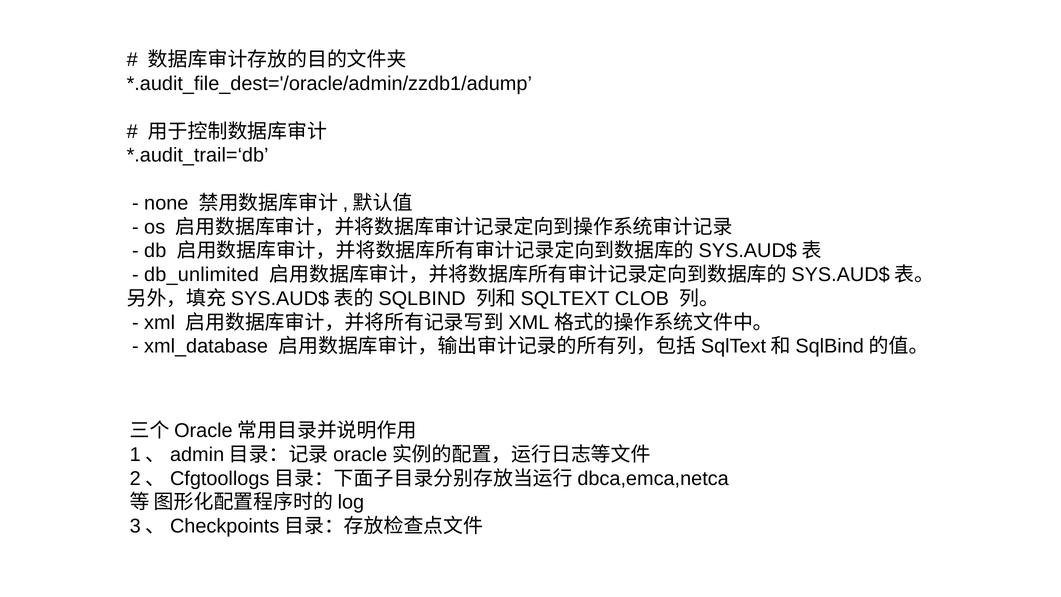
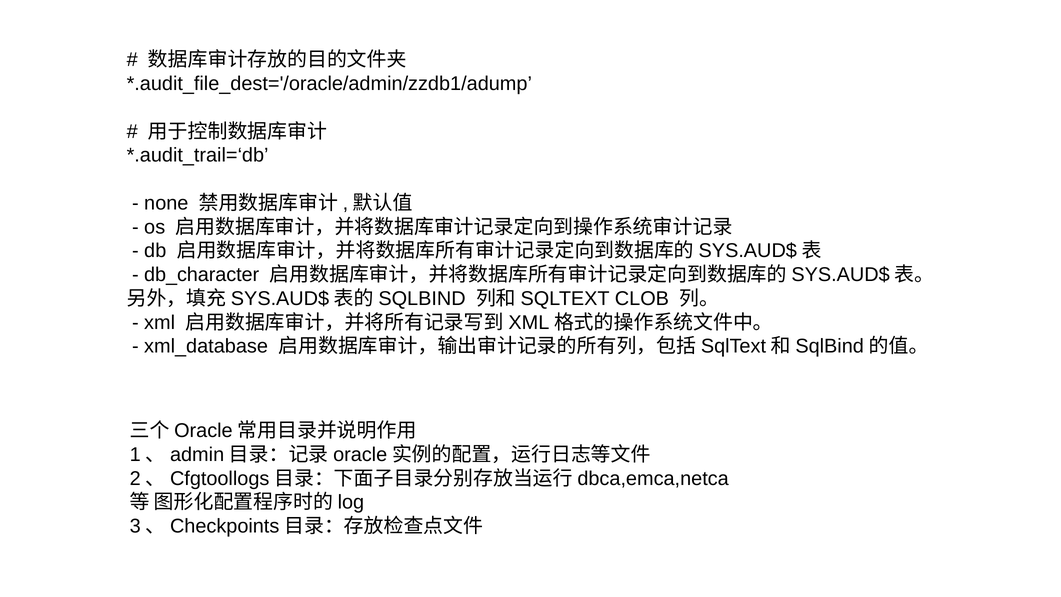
db_unlimited: db_unlimited -> db_character
